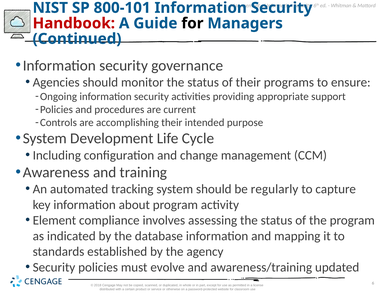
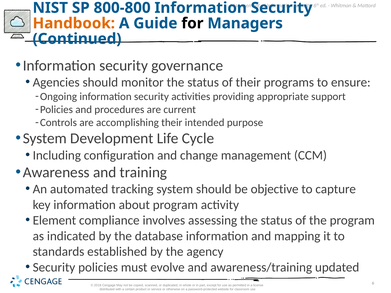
800-101: 800-101 -> 800-800
Handbook colour: red -> orange
regularly: regularly -> objective
